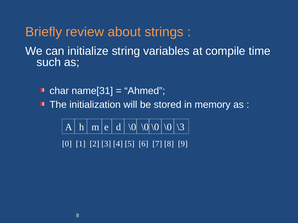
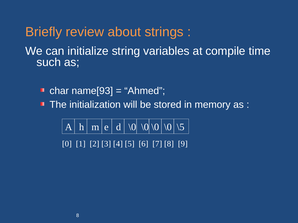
name[31: name[31 -> name[93
\3: \3 -> \5
